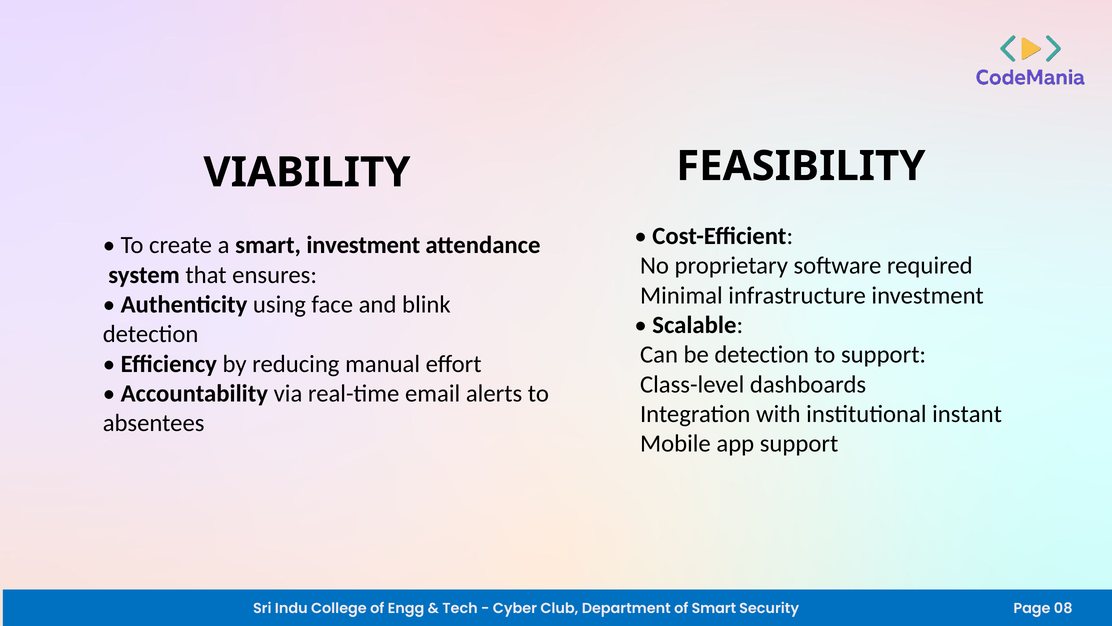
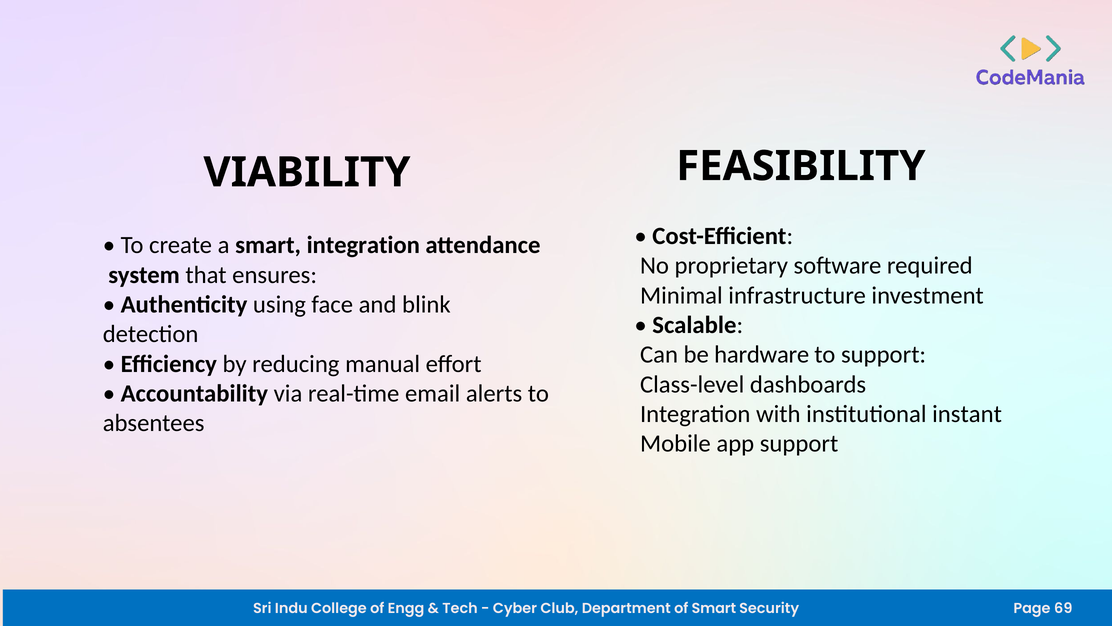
smart investment: investment -> integration
be detection: detection -> hardware
08: 08 -> 69
